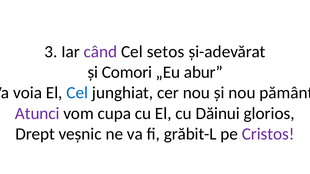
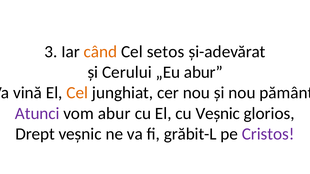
când colour: purple -> orange
Comori: Comori -> Cerului
voia: voia -> vină
Cel at (77, 93) colour: blue -> orange
vom cupa: cupa -> abur
cu Dăinui: Dăinui -> Veșnic
